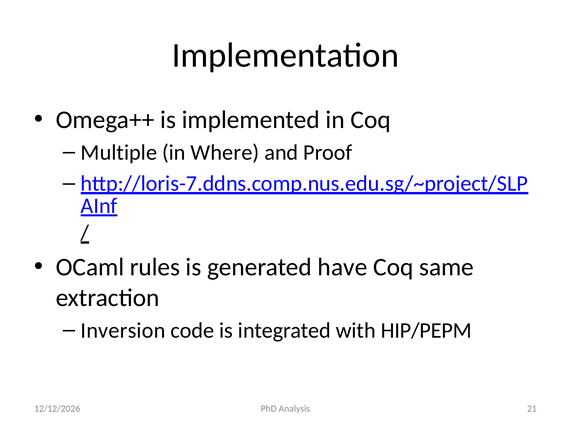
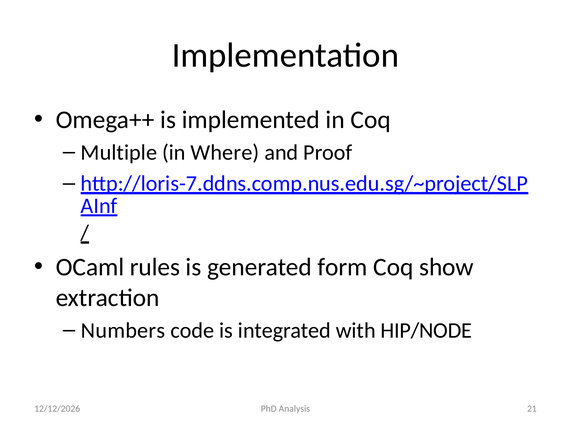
have: have -> form
same: same -> show
Inversion: Inversion -> Numbers
HIP/PEPM: HIP/PEPM -> HIP/NODE
